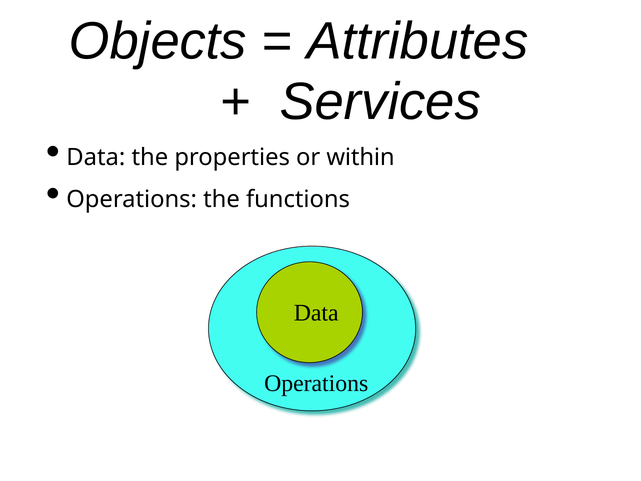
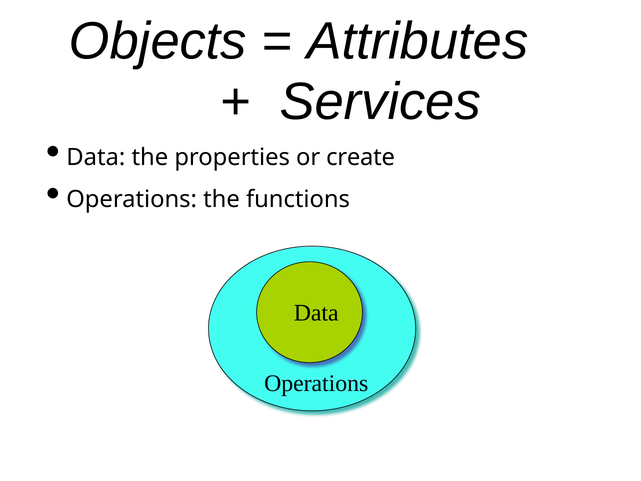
within: within -> create
